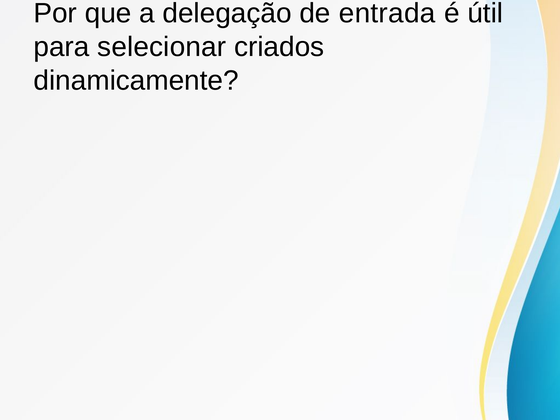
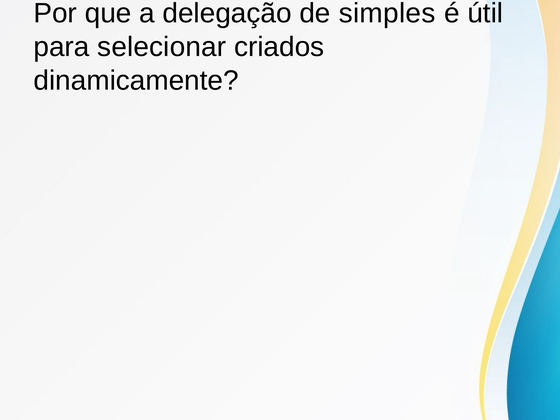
entrada: entrada -> simples
